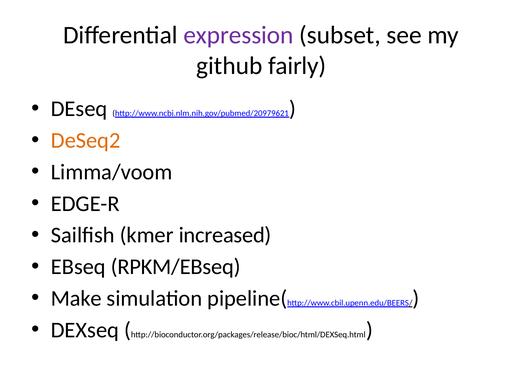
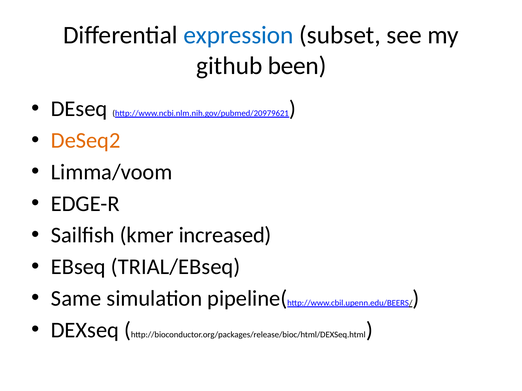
expression colour: purple -> blue
fairly: fairly -> been
RPKM/EBseq: RPKM/EBseq -> TRIAL/EBseq
Make: Make -> Same
